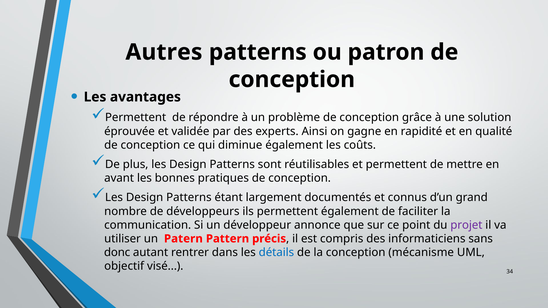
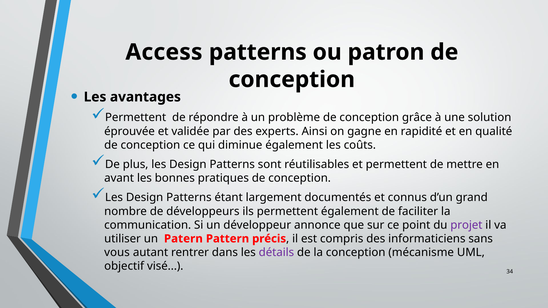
Autres: Autres -> Access
donc: donc -> vous
détails colour: blue -> purple
